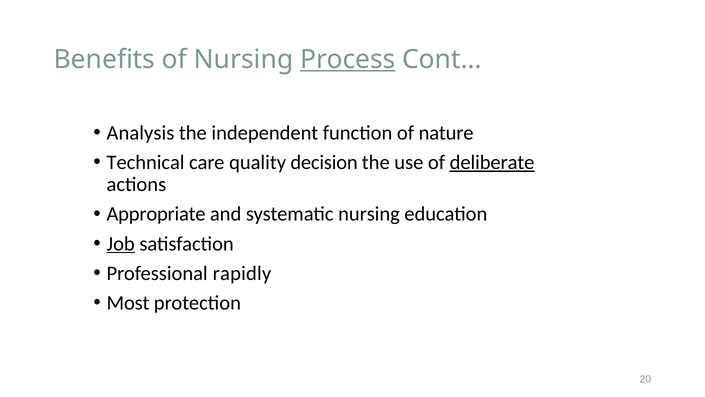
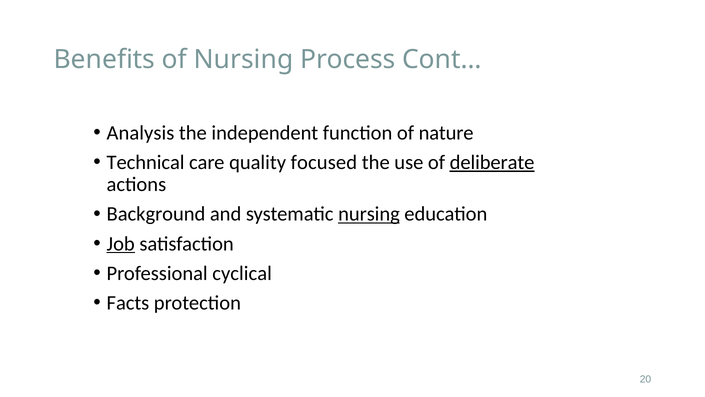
Process at (348, 59) underline: present -> none
decision: decision -> focused
Appropriate: Appropriate -> Background
nursing at (369, 214) underline: none -> present
rapidly: rapidly -> cyclical
Most: Most -> Facts
